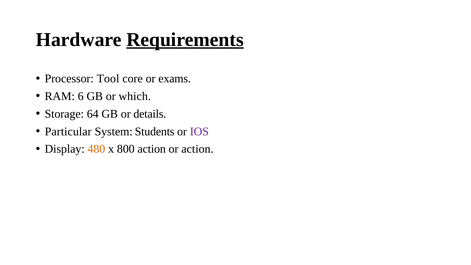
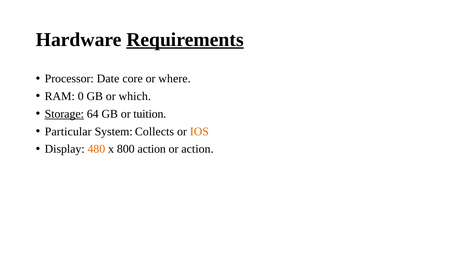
Tool: Tool -> Date
exams: exams -> where
6: 6 -> 0
Storage underline: none -> present
details: details -> tuition
Students: Students -> Collects
IOS colour: purple -> orange
